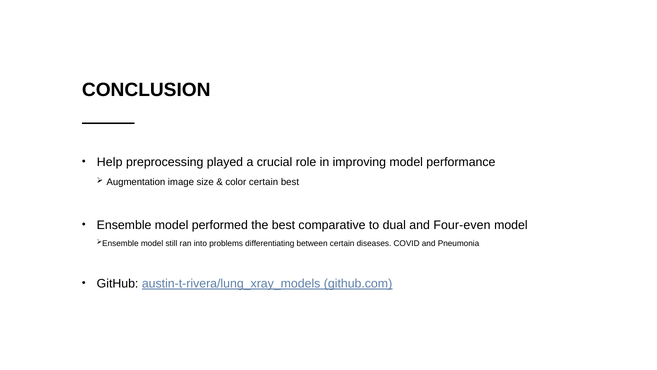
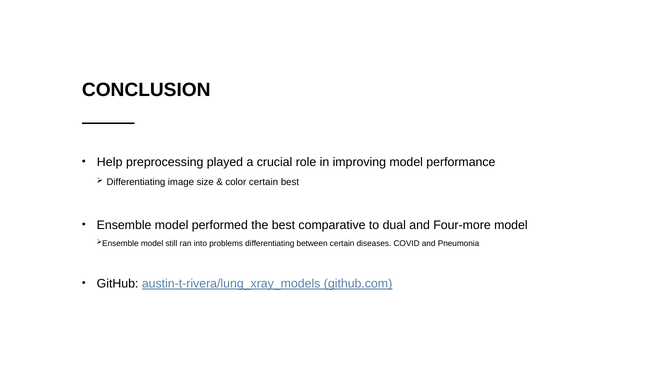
Augmentation at (136, 182): Augmentation -> Differentiating
Four-even: Four-even -> Four-more
